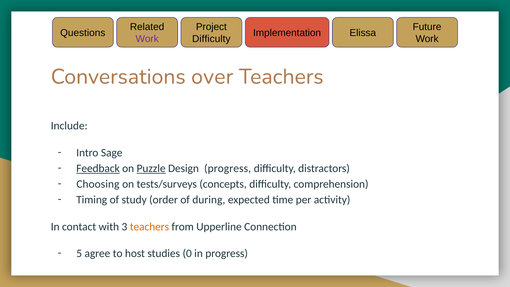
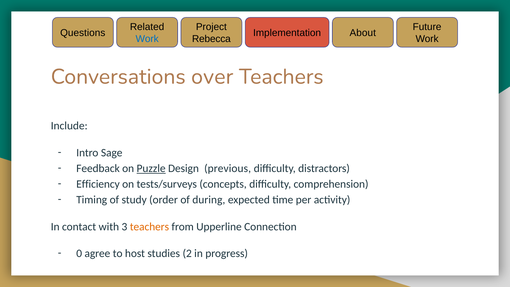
Elissa: Elissa -> About
Work at (147, 39) colour: purple -> blue
Difficulty at (211, 39): Difficulty -> Rebecca
Feedback underline: present -> none
Design progress: progress -> previous
Choosing: Choosing -> Efficiency
5: 5 -> 0
0: 0 -> 2
